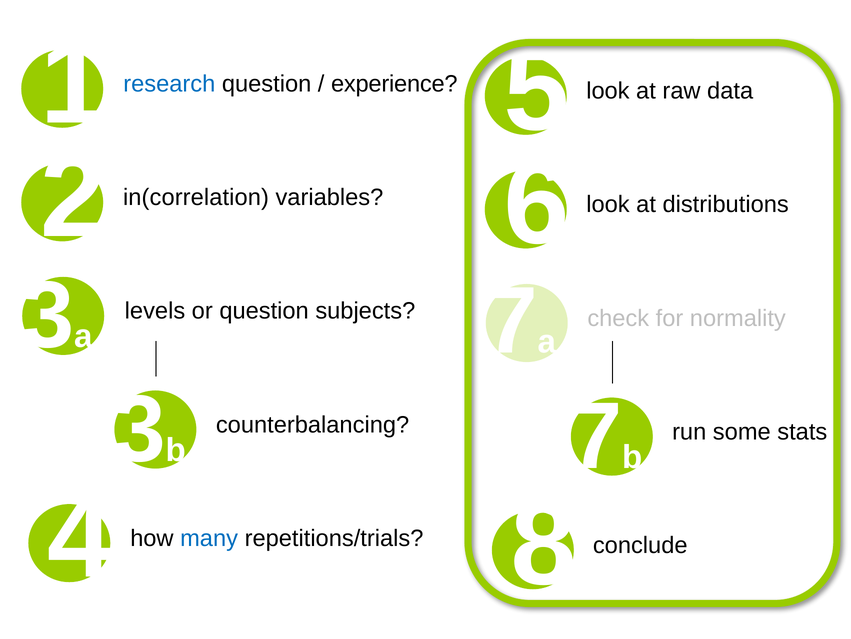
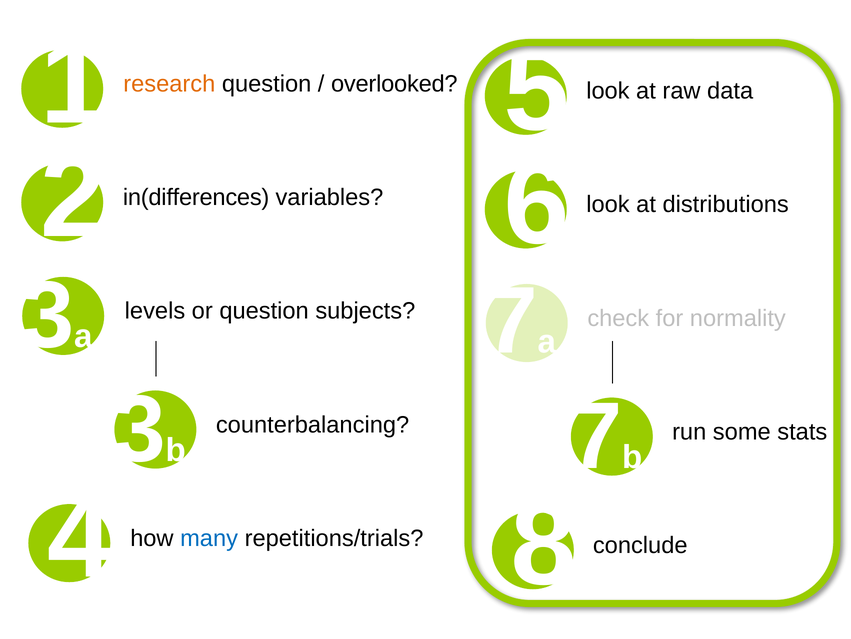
research colour: blue -> orange
experience: experience -> overlooked
in(correlation: in(correlation -> in(differences
